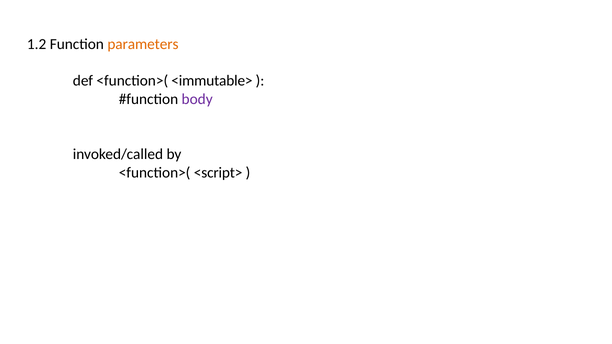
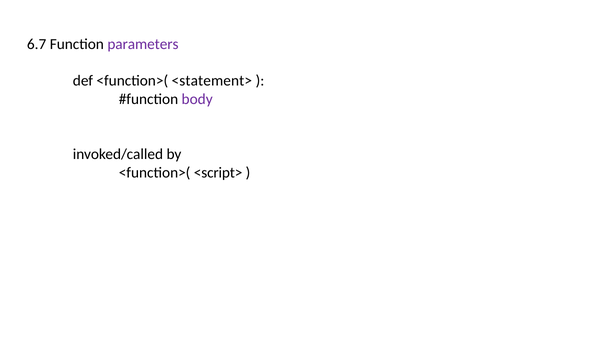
1.2: 1.2 -> 6.7
parameters colour: orange -> purple
<immutable>: <immutable> -> <statement>
